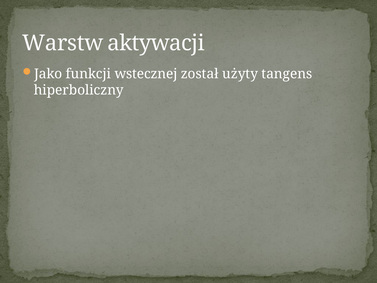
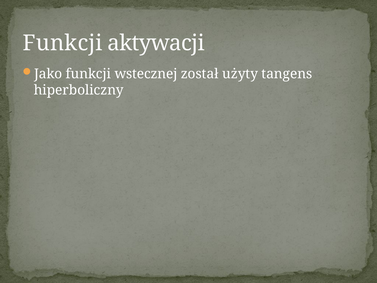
Warstw at (63, 43): Warstw -> Funkcji
